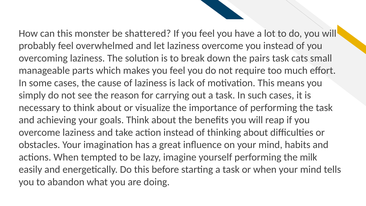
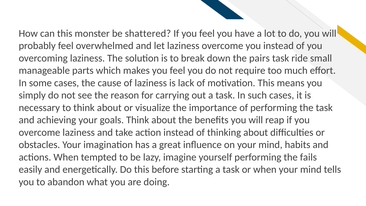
cats: cats -> ride
milk: milk -> fails
